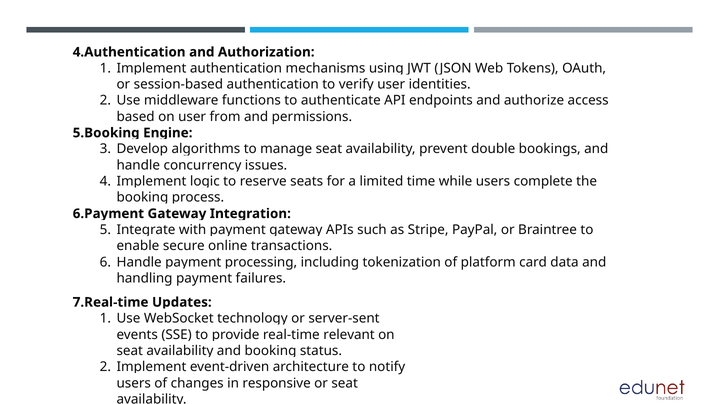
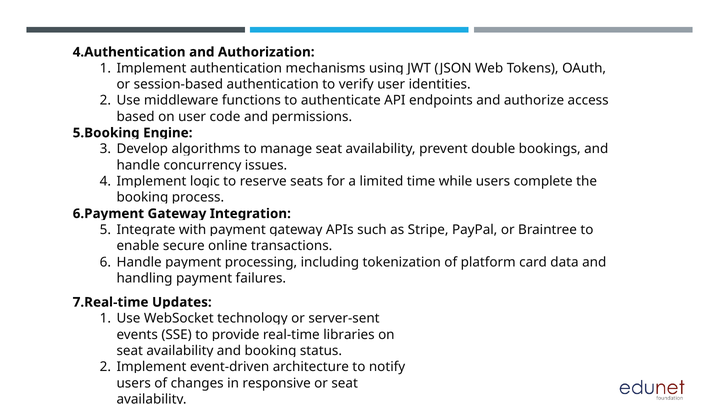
from: from -> code
relevant: relevant -> libraries
